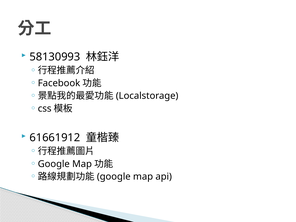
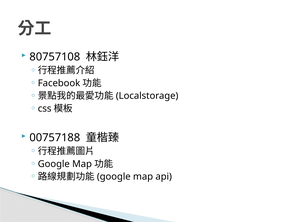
58130993: 58130993 -> 80757108
61661912: 61661912 -> 00757188
